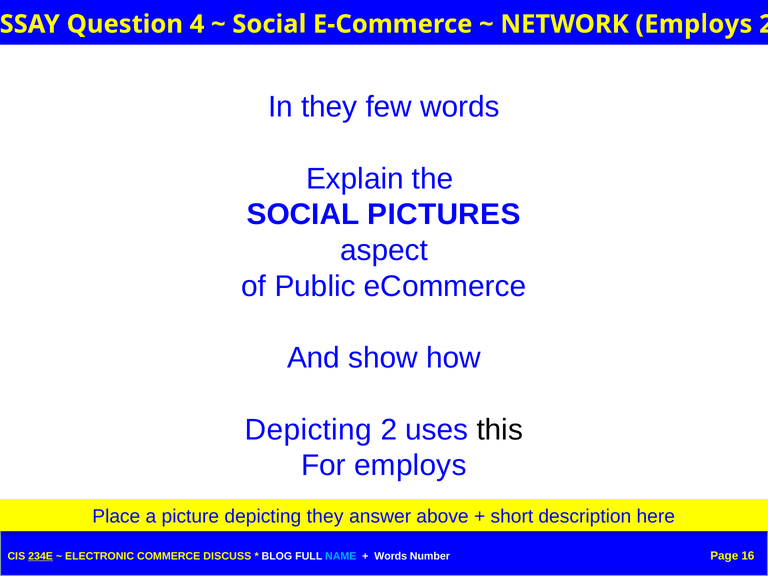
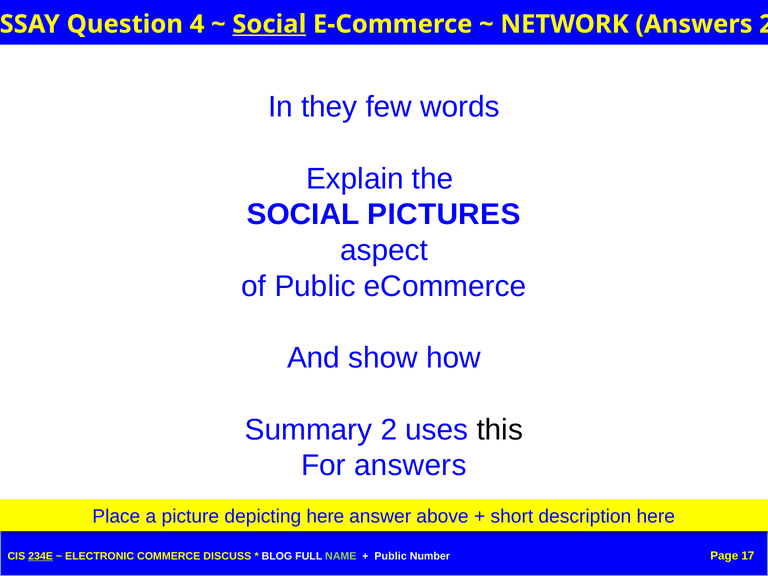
Social at (269, 24) underline: none -> present
NETWORK Employs: Employs -> Answers
Depicting at (308, 430): Depicting -> Summary
For employs: employs -> answers
depicting they: they -> here
16: 16 -> 17
NAME colour: light blue -> light green
Words at (391, 556): Words -> Public
